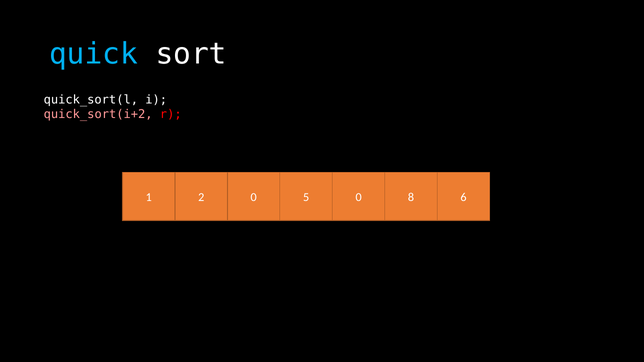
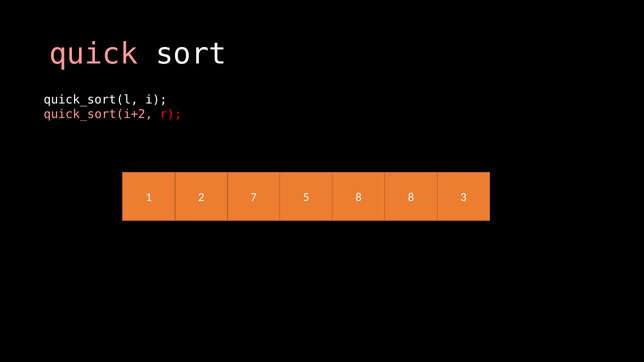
quick colour: light blue -> pink
2 0: 0 -> 7
5 0: 0 -> 8
6: 6 -> 3
